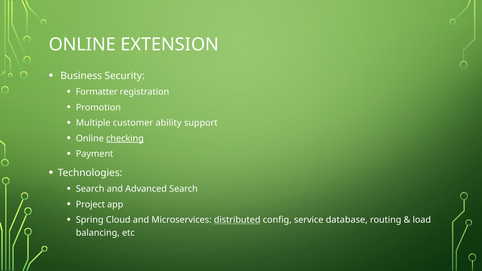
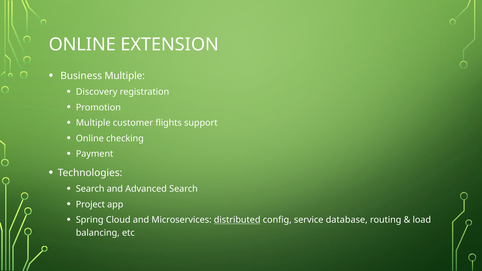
Business Security: Security -> Multiple
Formatter: Formatter -> Discovery
ability: ability -> flights
checking underline: present -> none
